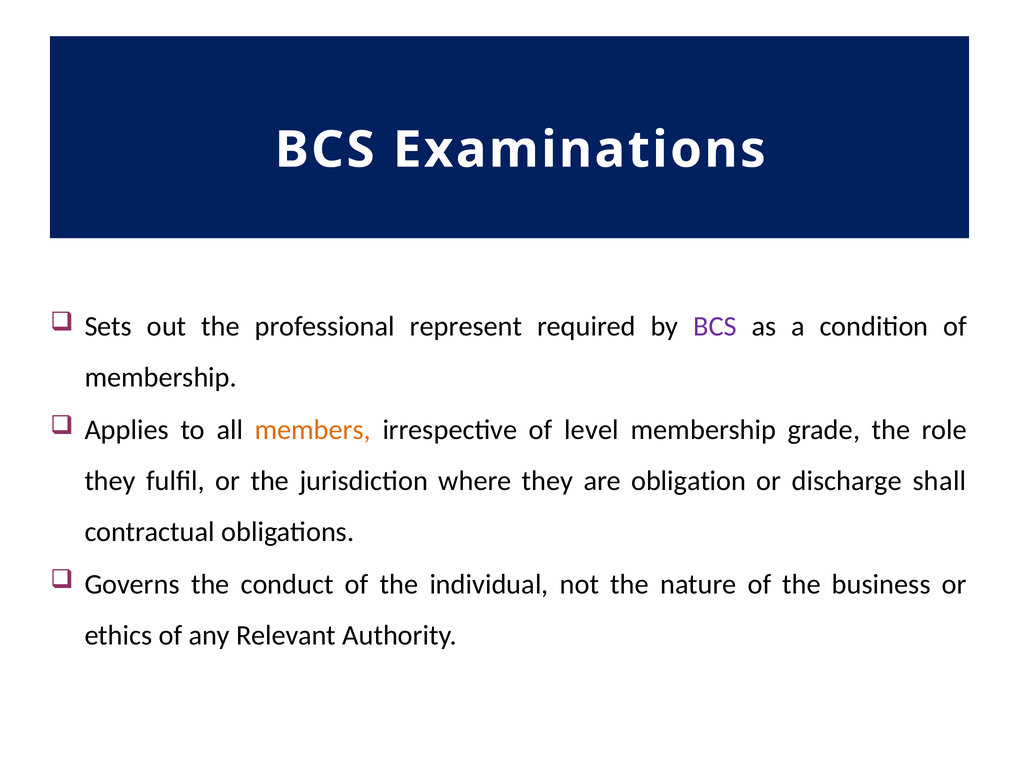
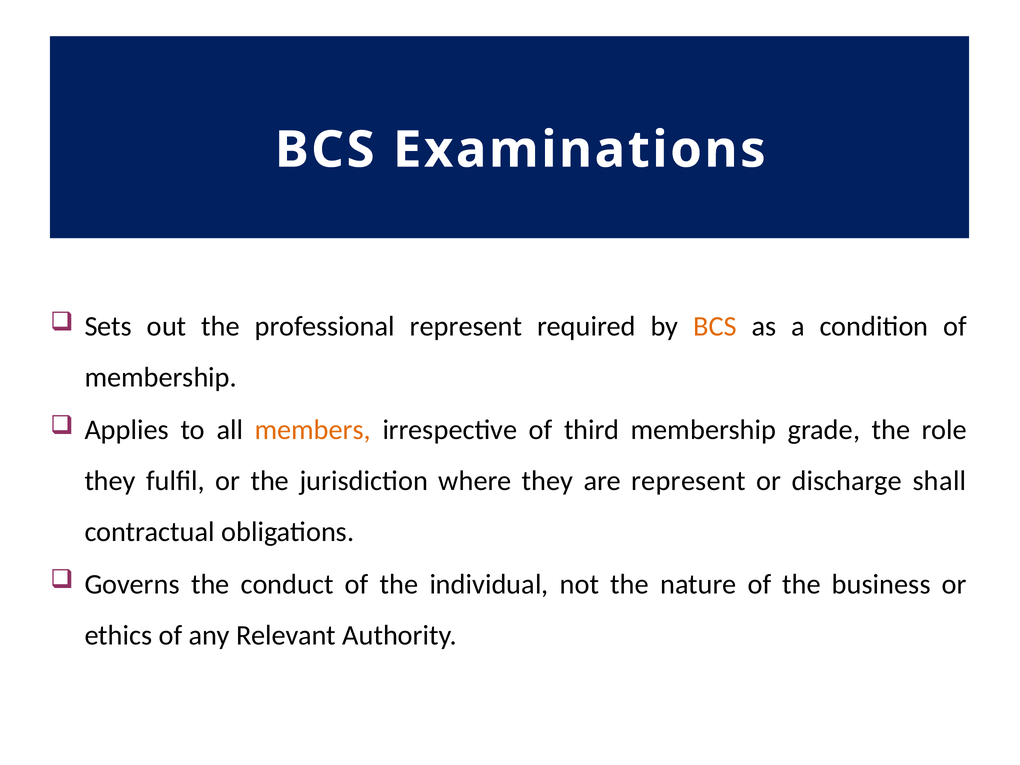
BCS at (715, 326) colour: purple -> orange
level: level -> third
are obligation: obligation -> represent
